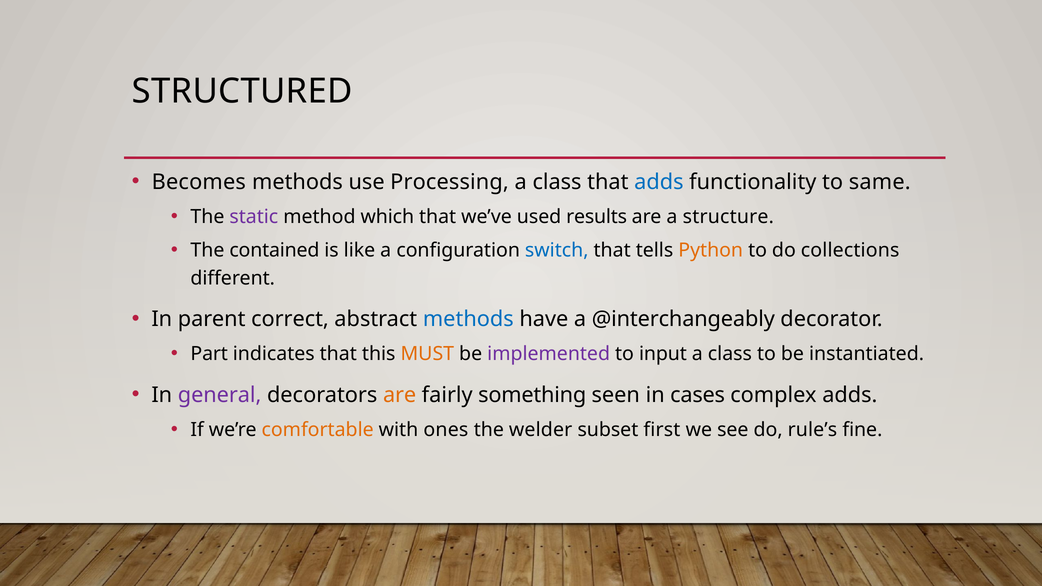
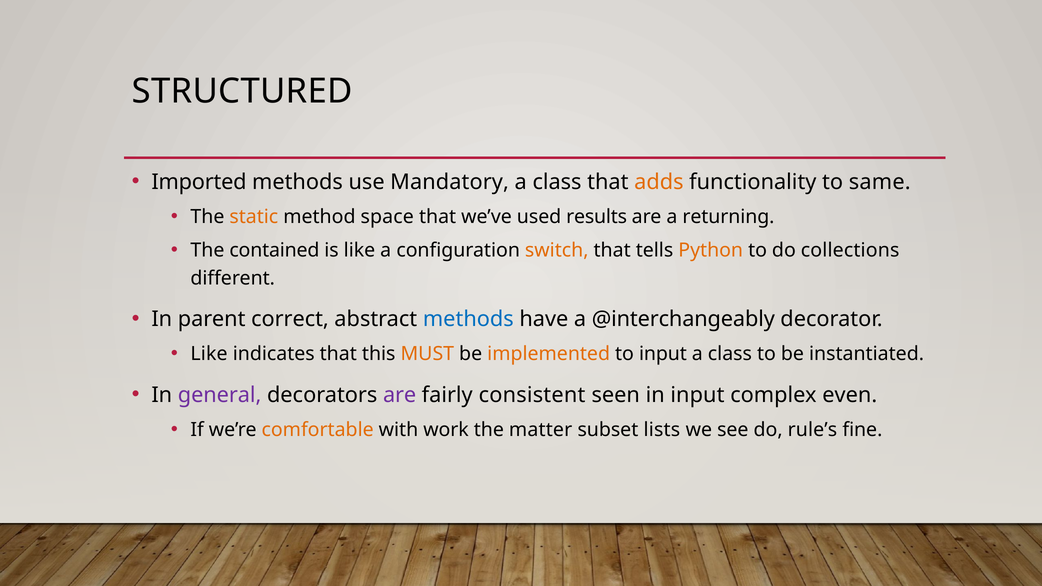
Becomes: Becomes -> Imported
Processing: Processing -> Mandatory
adds at (659, 182) colour: blue -> orange
static colour: purple -> orange
which: which -> space
structure: structure -> returning
switch colour: blue -> orange
Part at (209, 354): Part -> Like
implemented colour: purple -> orange
are at (400, 395) colour: orange -> purple
something: something -> consistent
in cases: cases -> input
complex adds: adds -> even
ones: ones -> work
welder: welder -> matter
first: first -> lists
